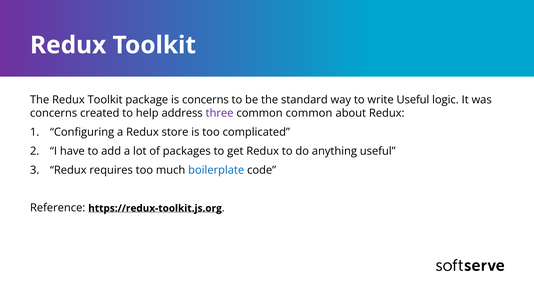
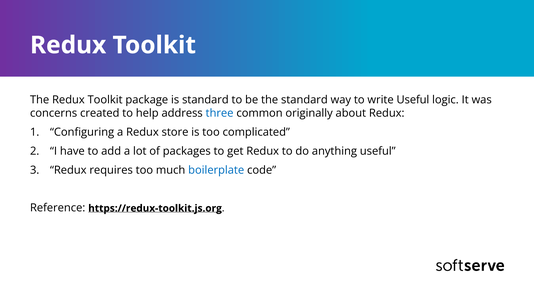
is concerns: concerns -> standard
three colour: purple -> blue
common common: common -> originally
